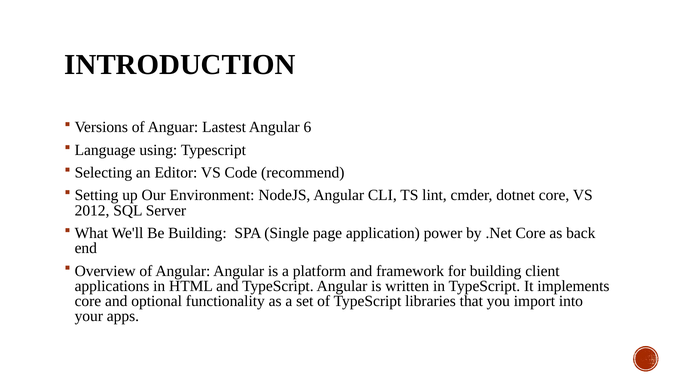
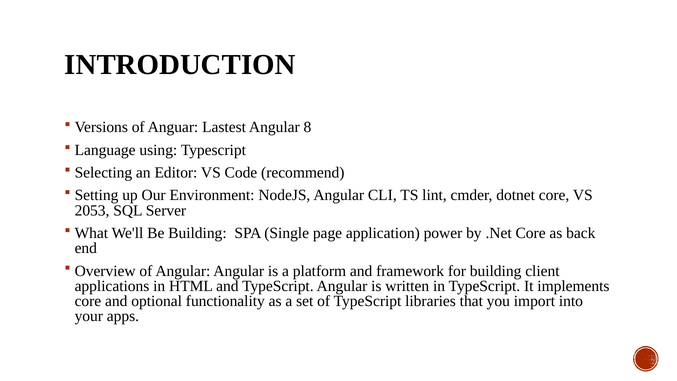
6: 6 -> 8
2012: 2012 -> 2053
